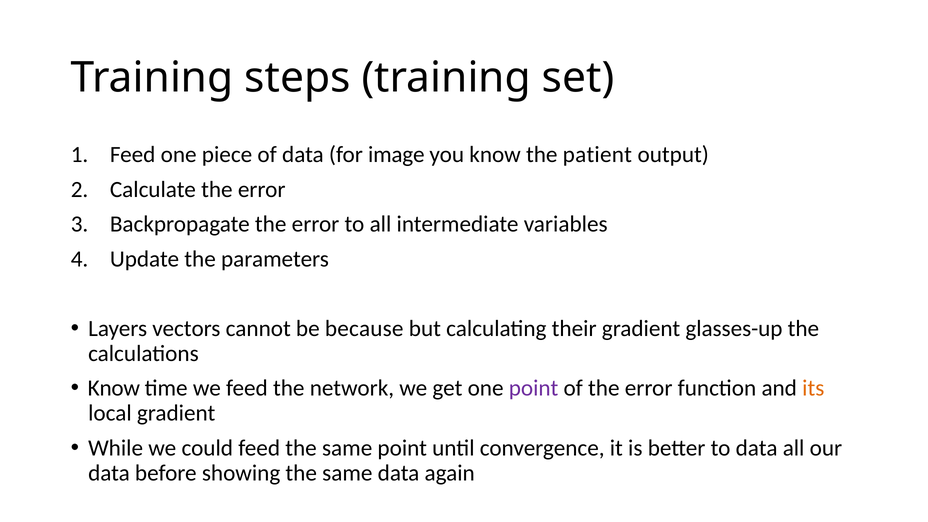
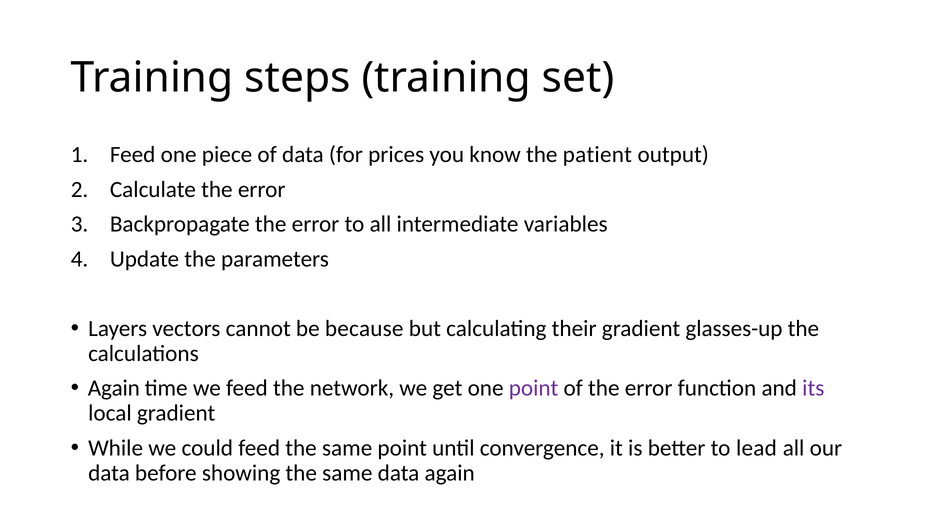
image: image -> prices
Know at (114, 388): Know -> Again
its colour: orange -> purple
to data: data -> lead
